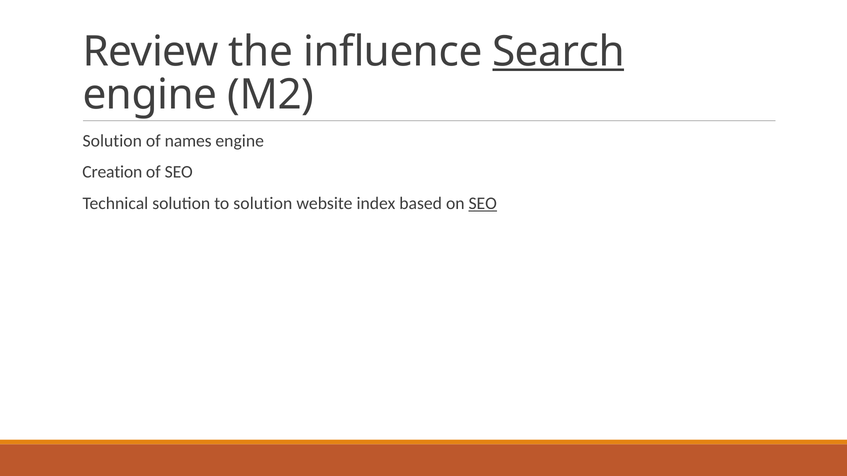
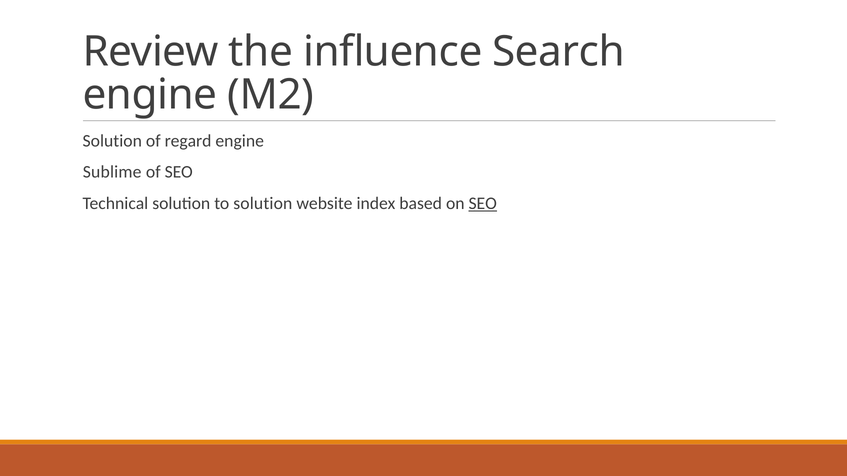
Search underline: present -> none
names: names -> regard
Creation: Creation -> Sublime
